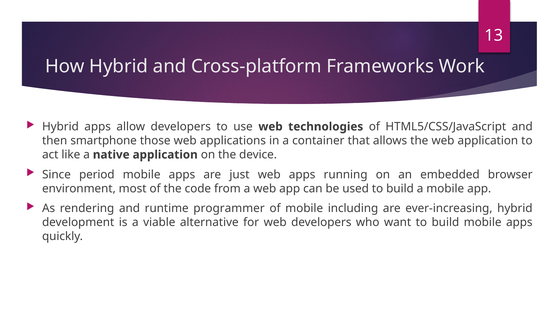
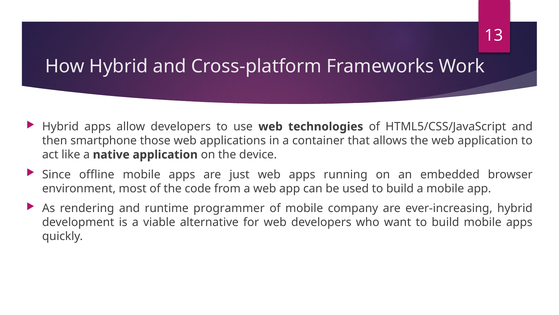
period: period -> offline
including: including -> company
